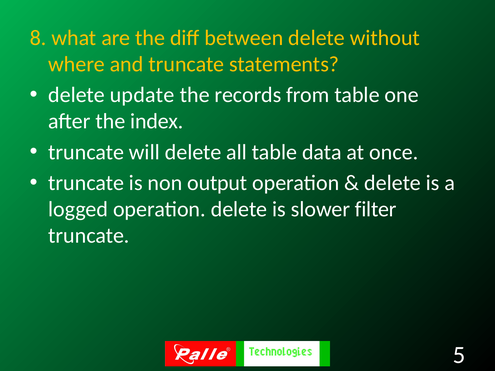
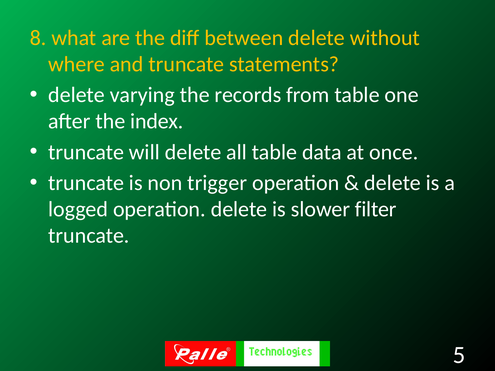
update: update -> varying
output: output -> trigger
